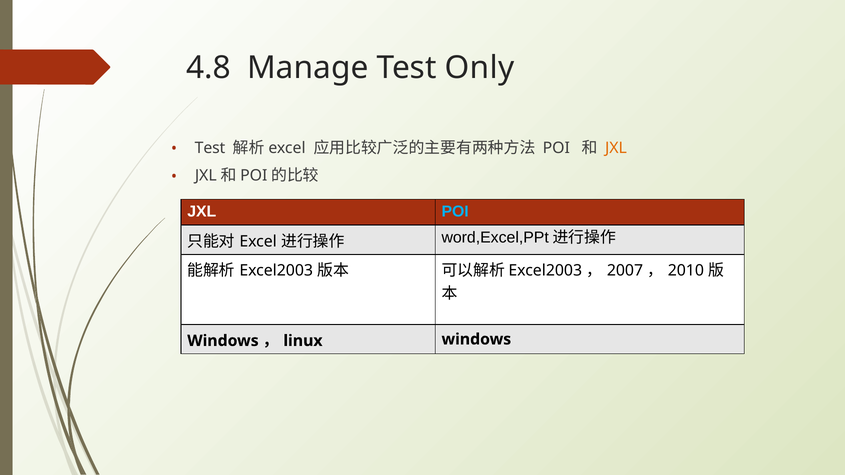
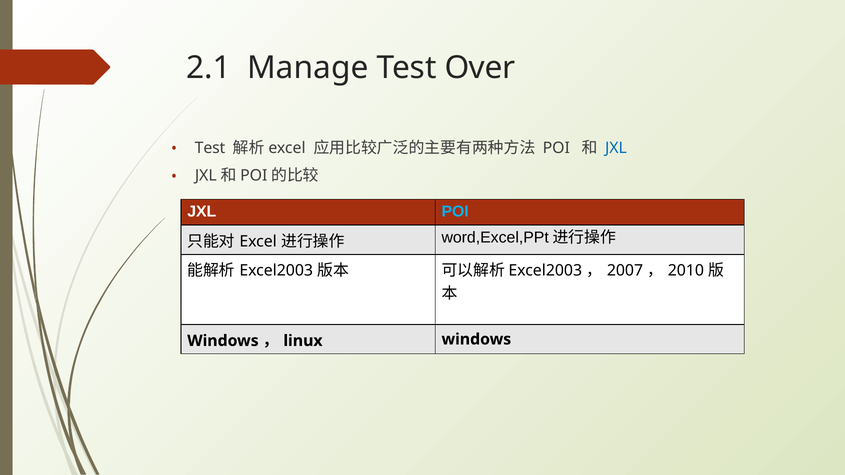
4.8: 4.8 -> 2.1
Only: Only -> Over
JXL at (616, 148) colour: orange -> blue
